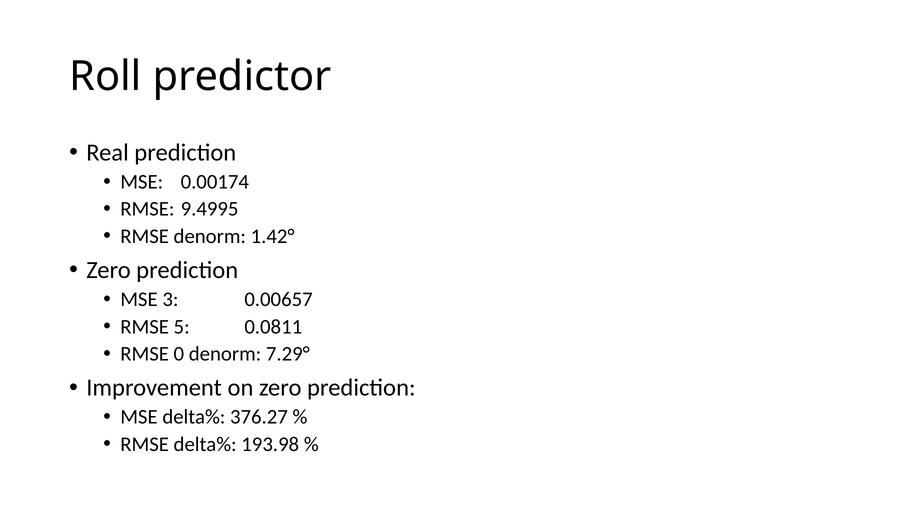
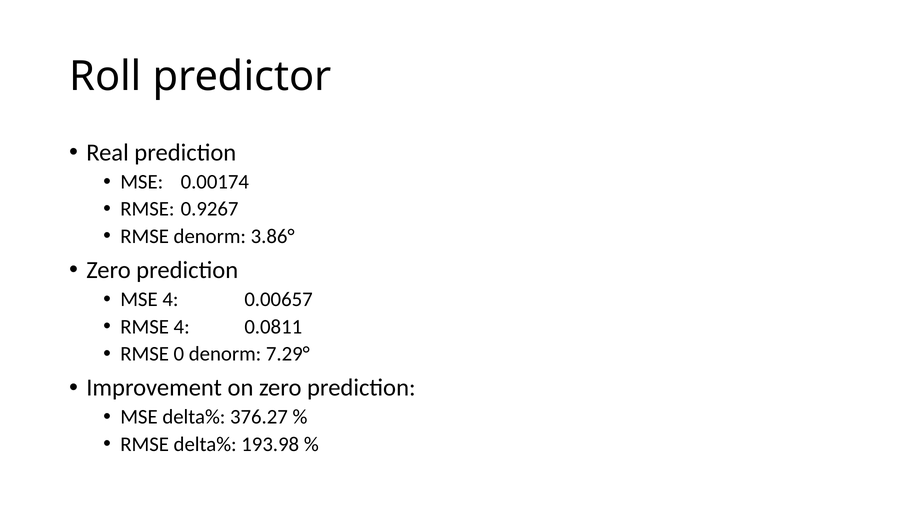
9.4995: 9.4995 -> 0.9267
1.42°: 1.42° -> 3.86°
MSE 3: 3 -> 4
RMSE 5: 5 -> 4
